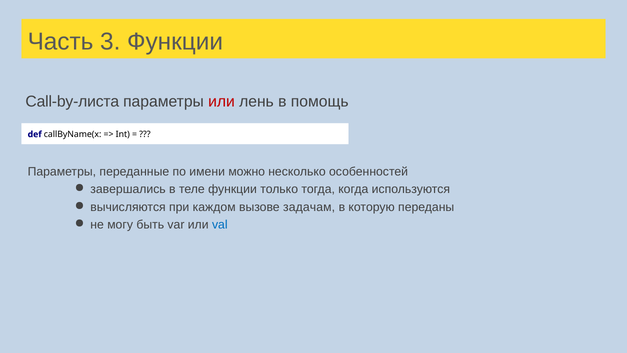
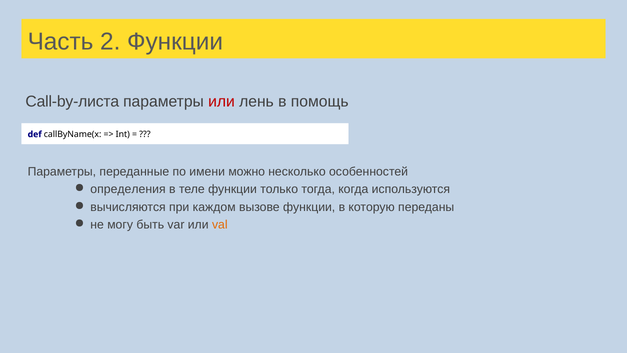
3: 3 -> 2
завершались: завершались -> определения
вызове задачам: задачам -> функции
val colour: blue -> orange
